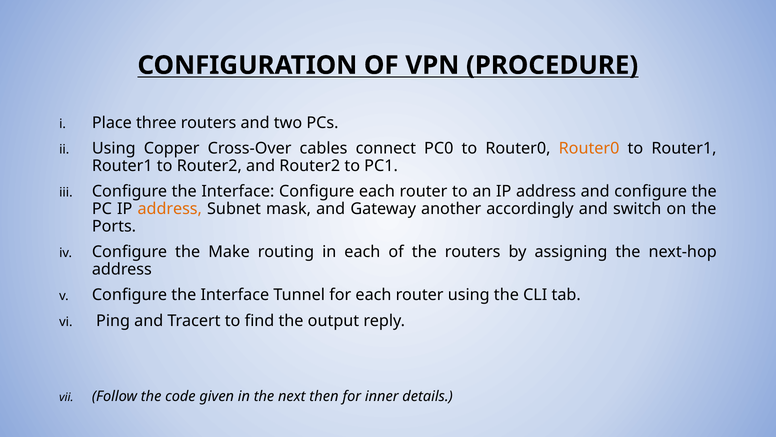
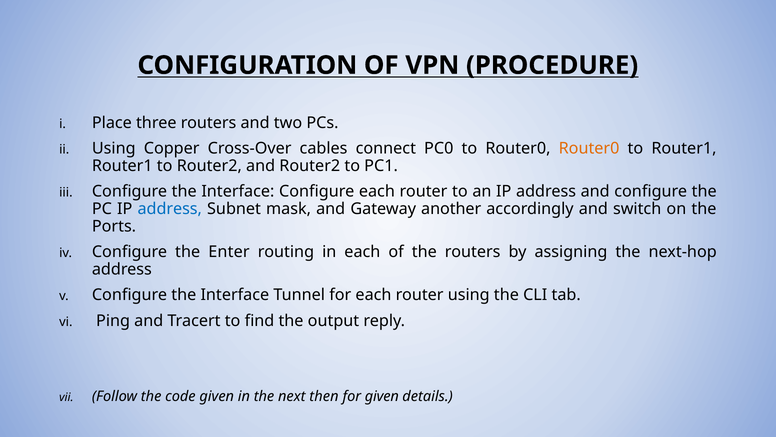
address at (170, 209) colour: orange -> blue
Make: Make -> Enter
for inner: inner -> given
